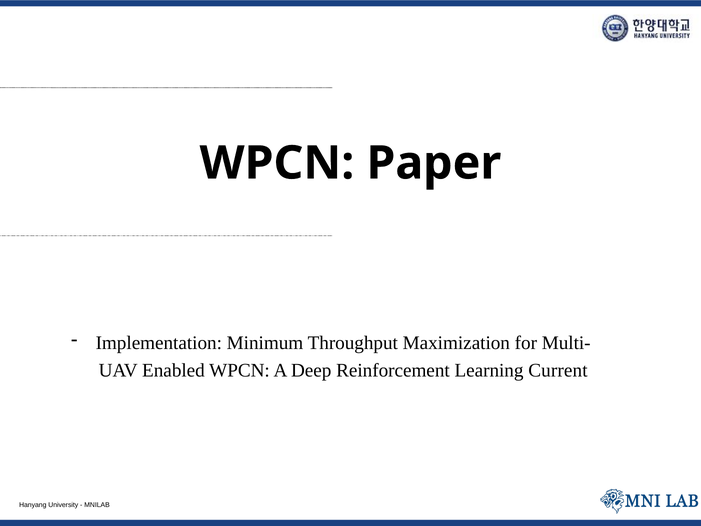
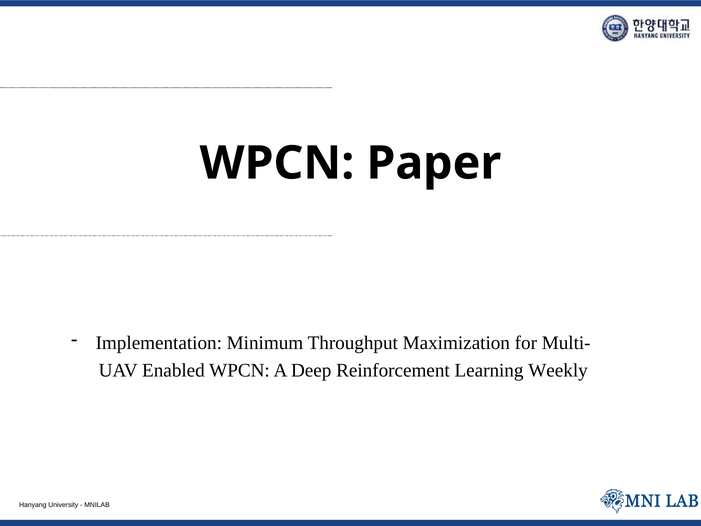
Current: Current -> Weekly
